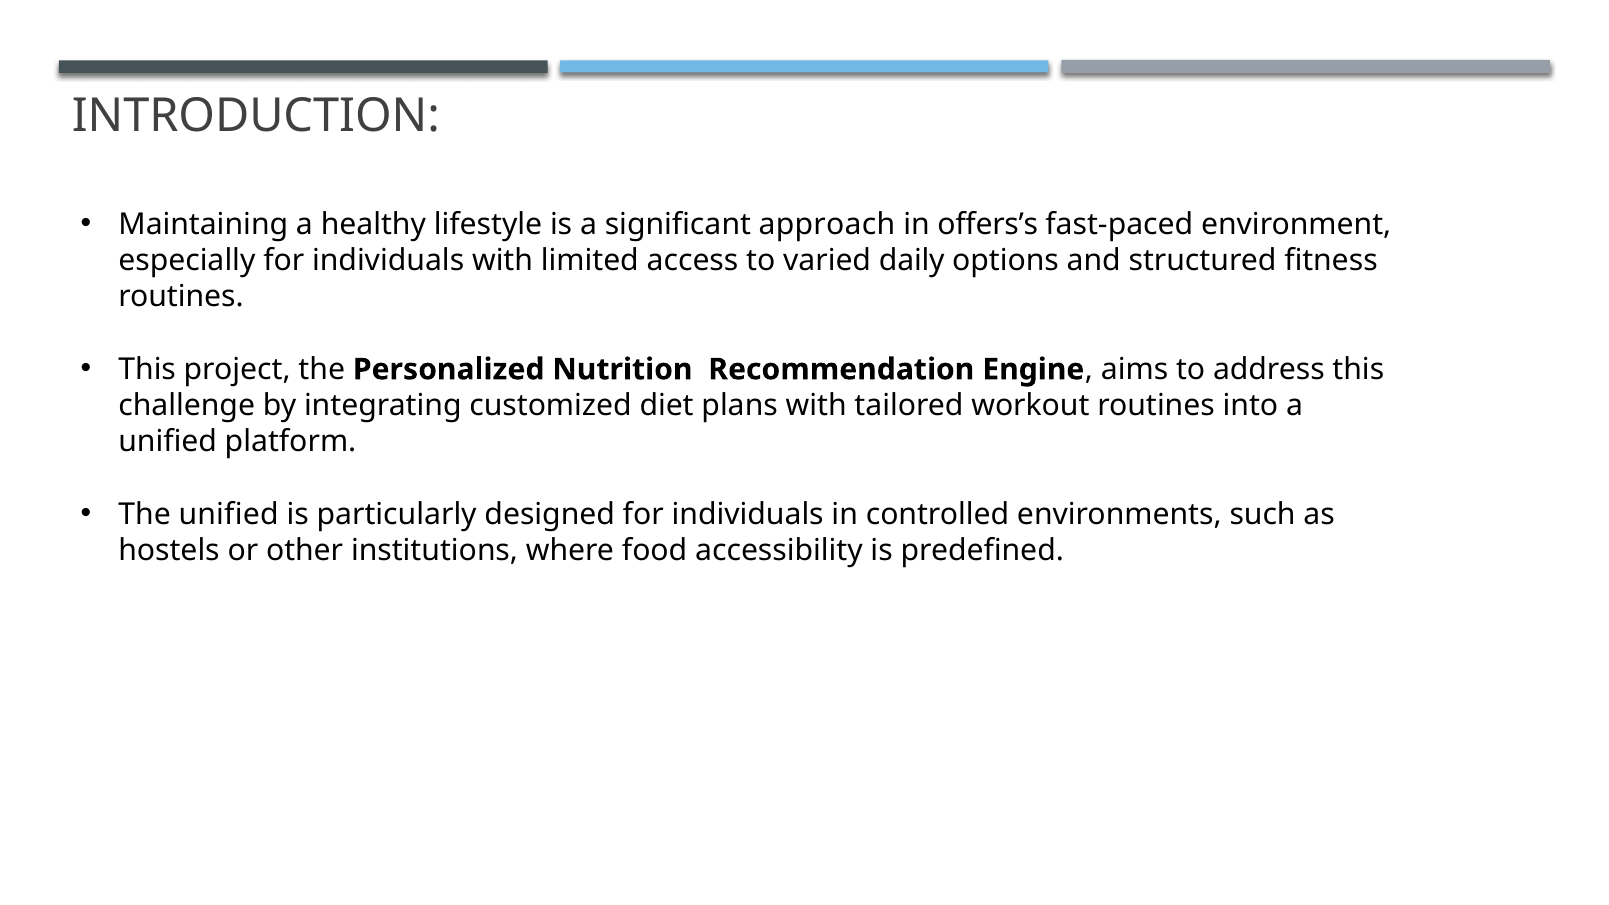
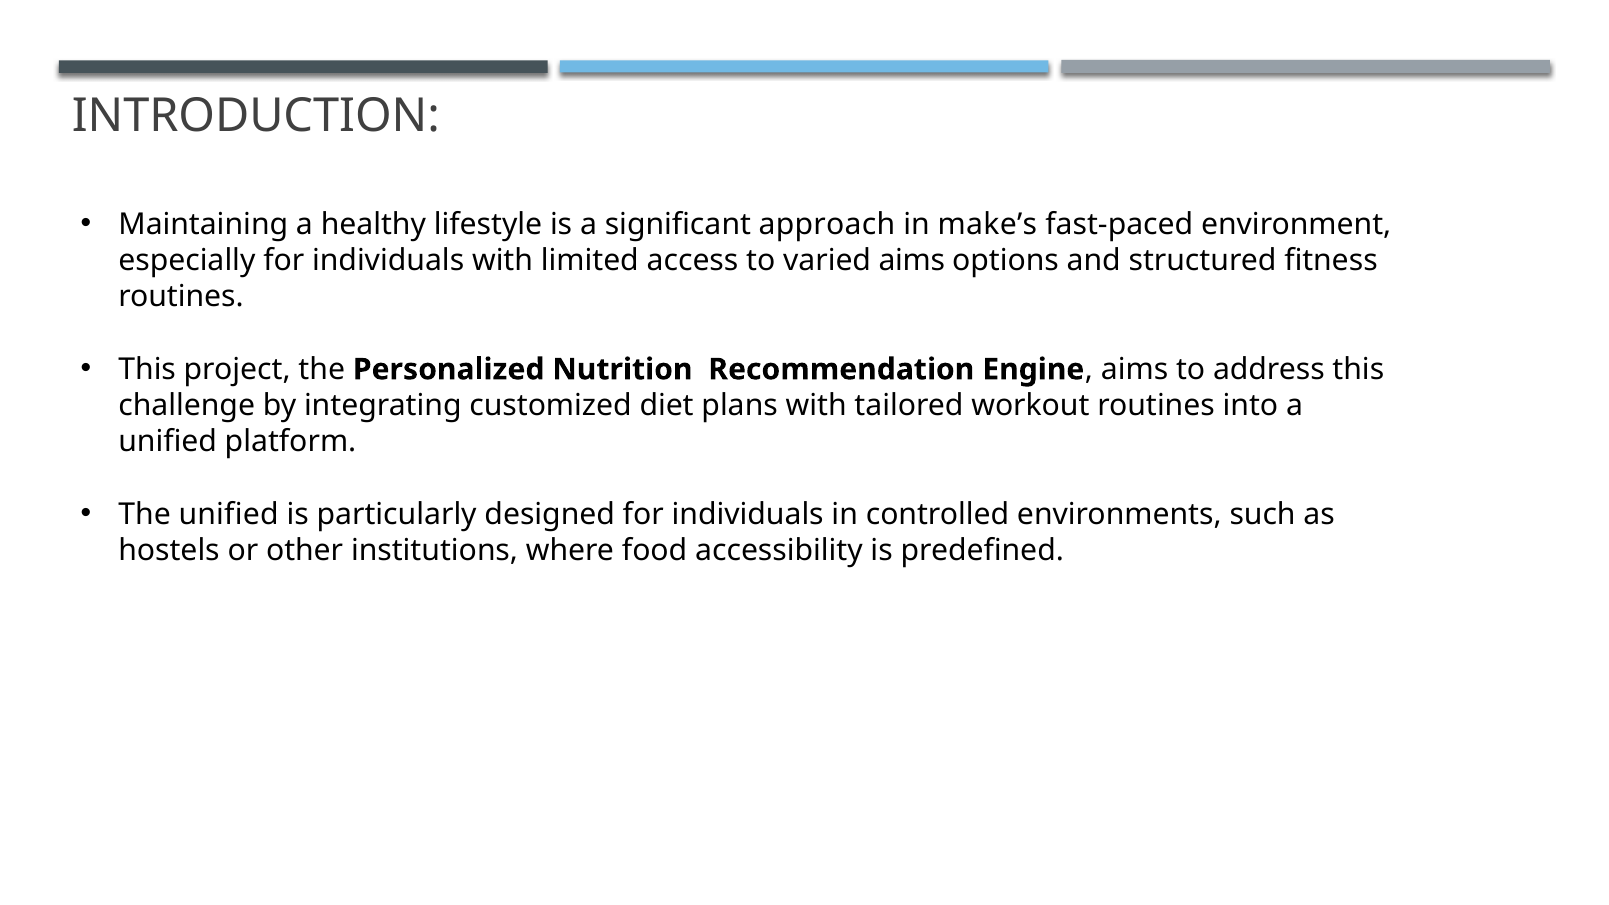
offers’s: offers’s -> make’s
varied daily: daily -> aims
